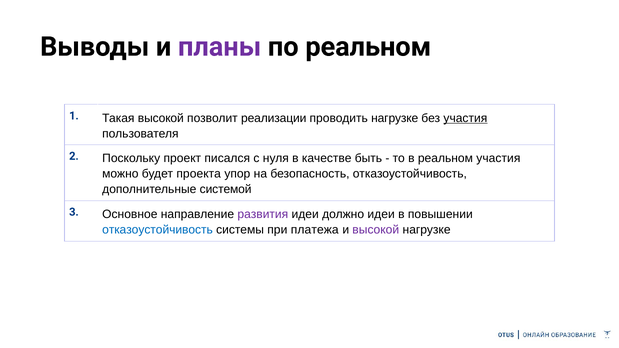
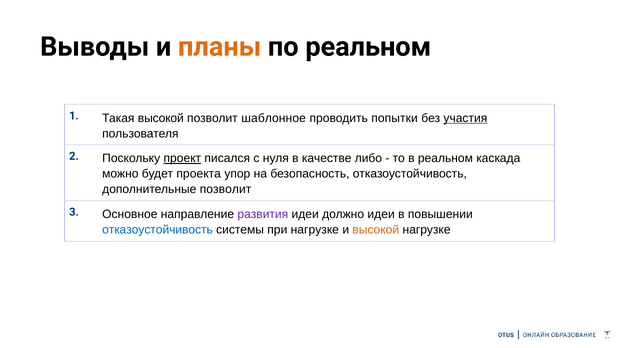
планы colour: purple -> orange
реализации: реализации -> шаблонное
проводить нагрузке: нагрузке -> попытки
проект underline: none -> present
быть: быть -> либо
реальном участия: участия -> каскада
дополнительные системой: системой -> позволит
при платежа: платежа -> нагрузке
высокой at (376, 230) colour: purple -> orange
